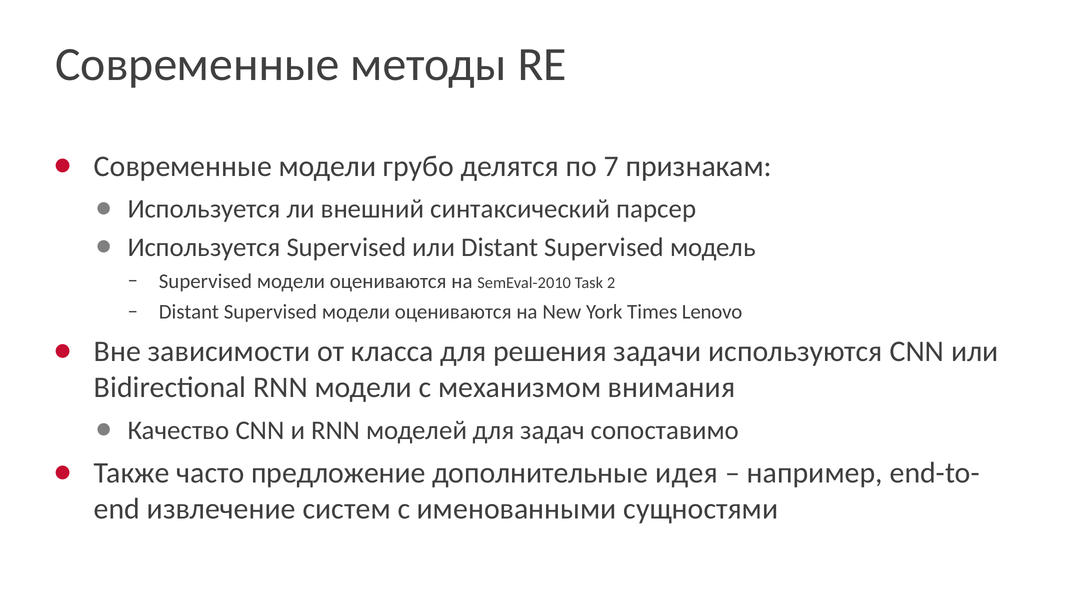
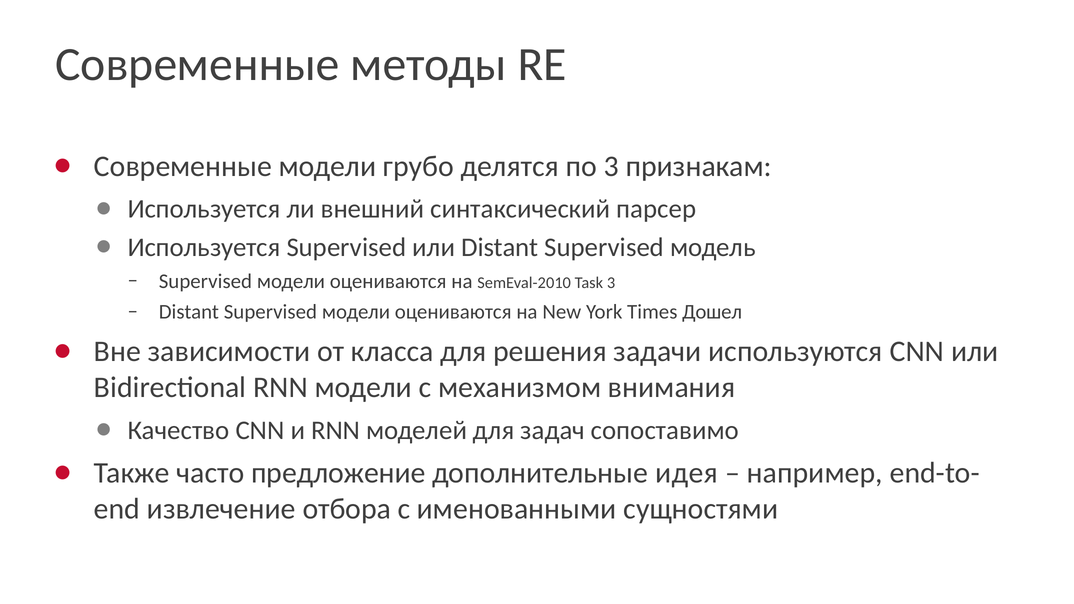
по 7: 7 -> 3
Task 2: 2 -> 3
Lenovo: Lenovo -> Дошел
систем: систем -> отбора
